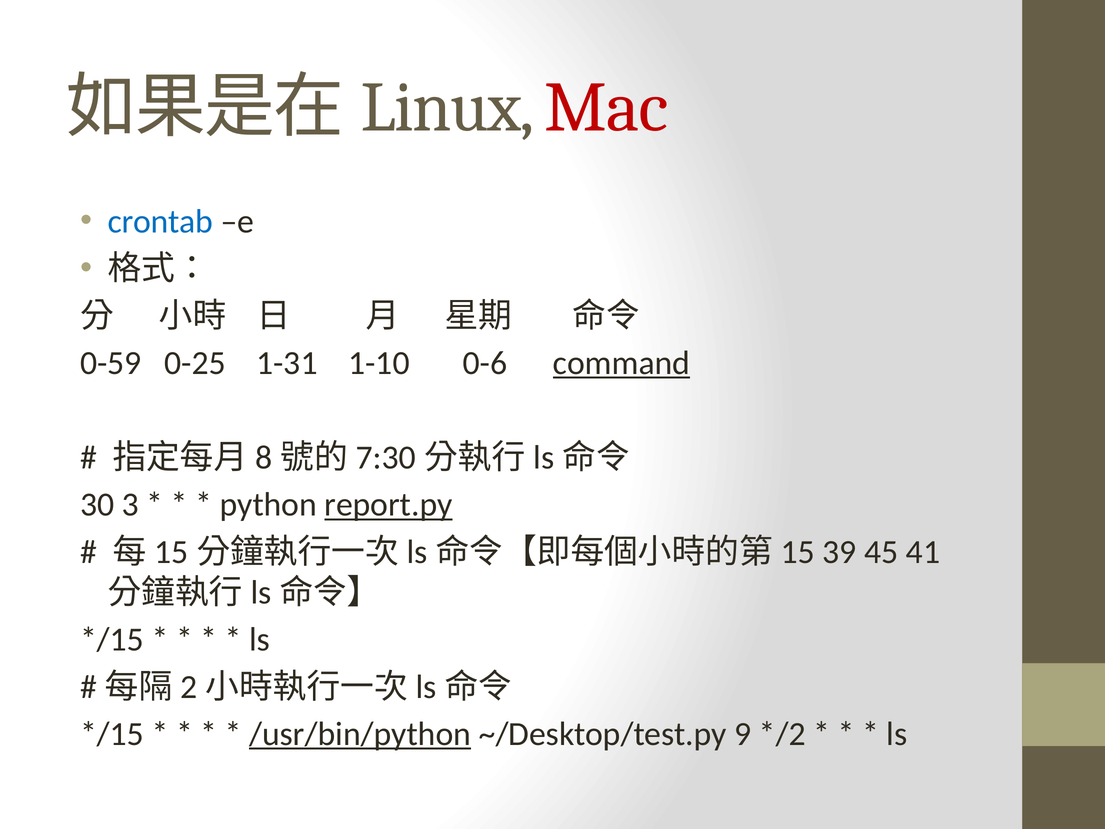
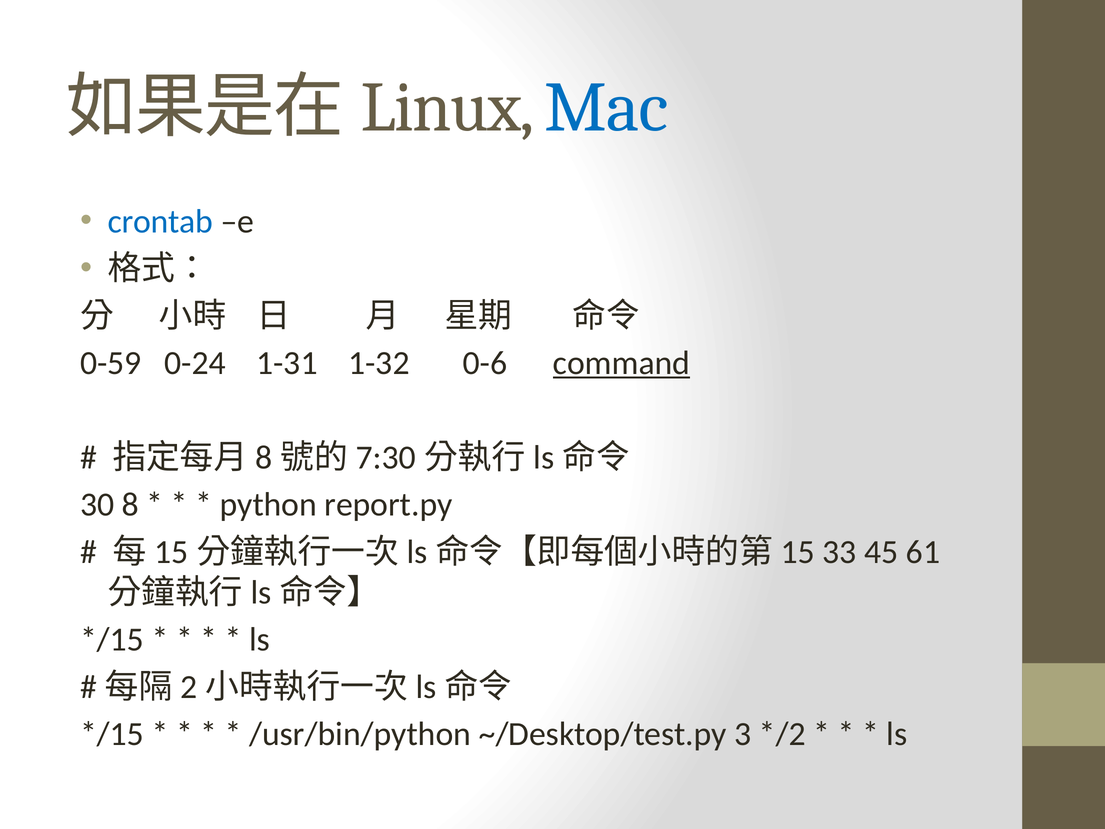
Mac colour: red -> blue
0-25: 0-25 -> 0-24
1-10: 1-10 -> 1-32
3: 3 -> 8
report.py underline: present -> none
39: 39 -> 33
41: 41 -> 61
/usr/bin/python underline: present -> none
9: 9 -> 3
